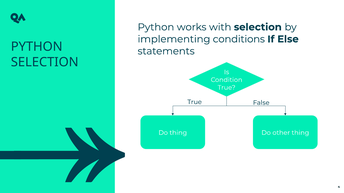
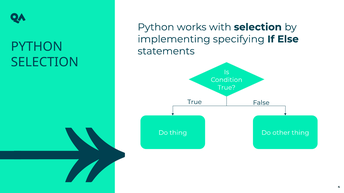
conditions: conditions -> specifying
